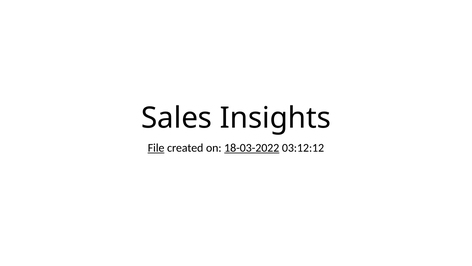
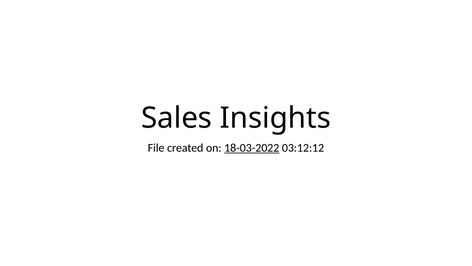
File underline: present -> none
